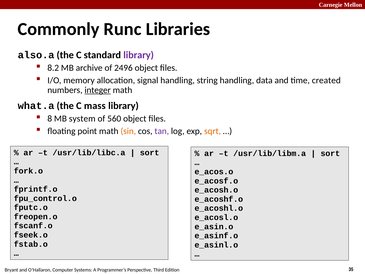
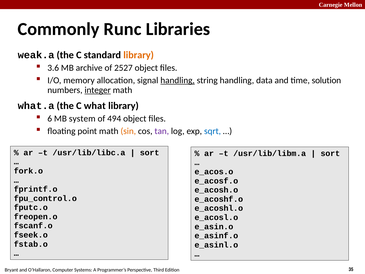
also.a: also.a -> weak.a
library at (139, 55) colour: purple -> orange
8.2: 8.2 -> 3.6
2496: 2496 -> 2527
handling at (178, 80) underline: none -> present
created: created -> solution
mass: mass -> what
8: 8 -> 6
560: 560 -> 494
sqrt colour: orange -> blue
